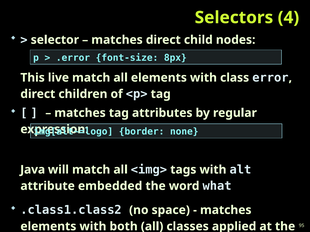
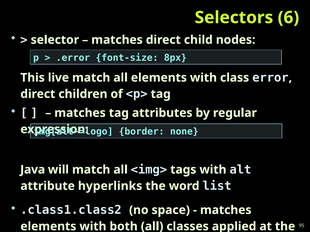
4: 4 -> 6
embedded: embedded -> hyperlinks
what: what -> list
